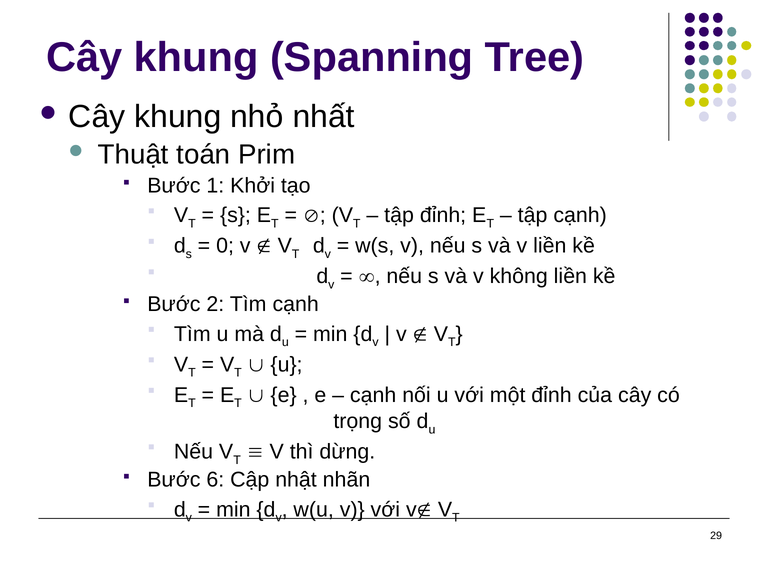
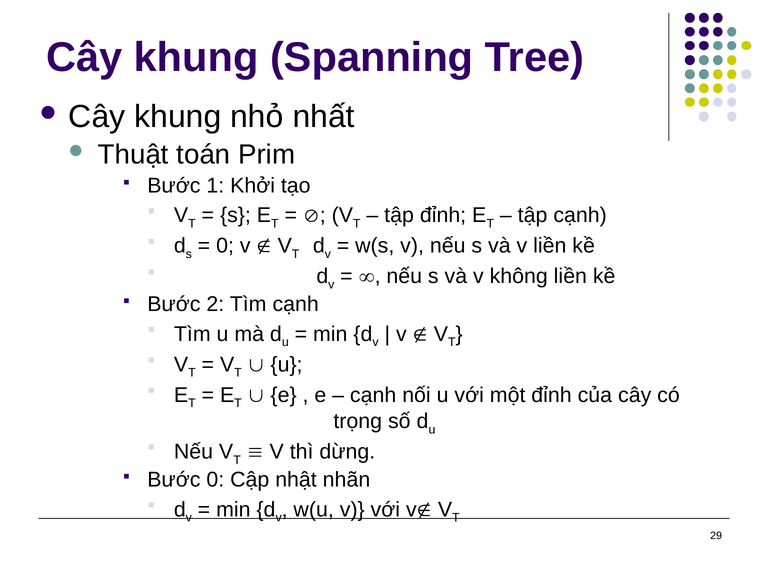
Bước 6: 6 -> 0
